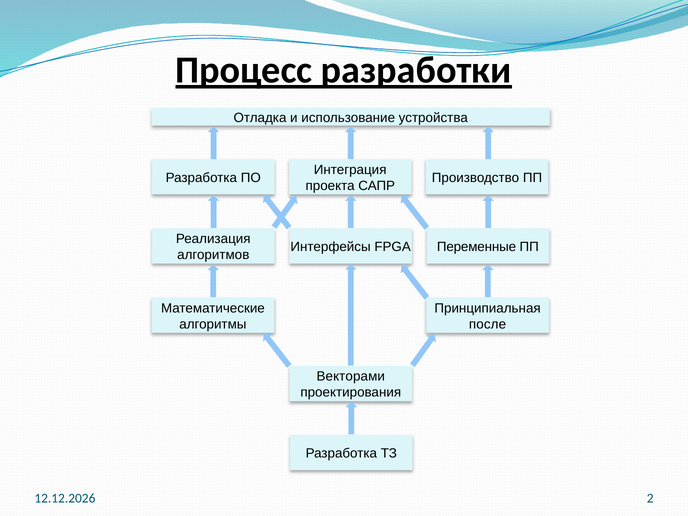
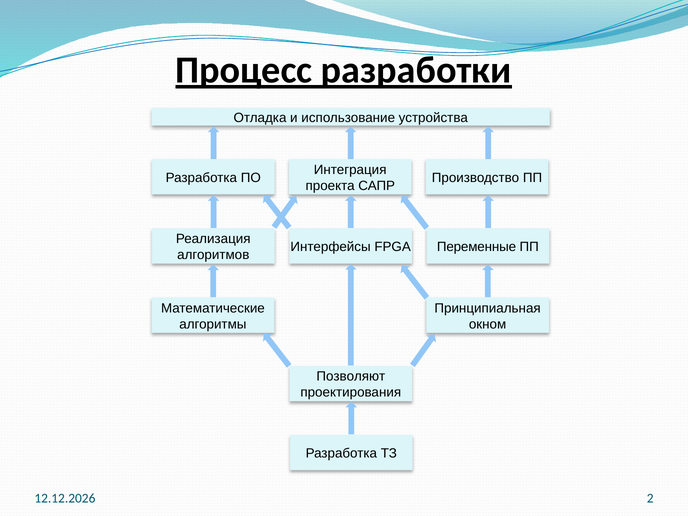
после: после -> окном
Векторами: Векторами -> Позволяют
